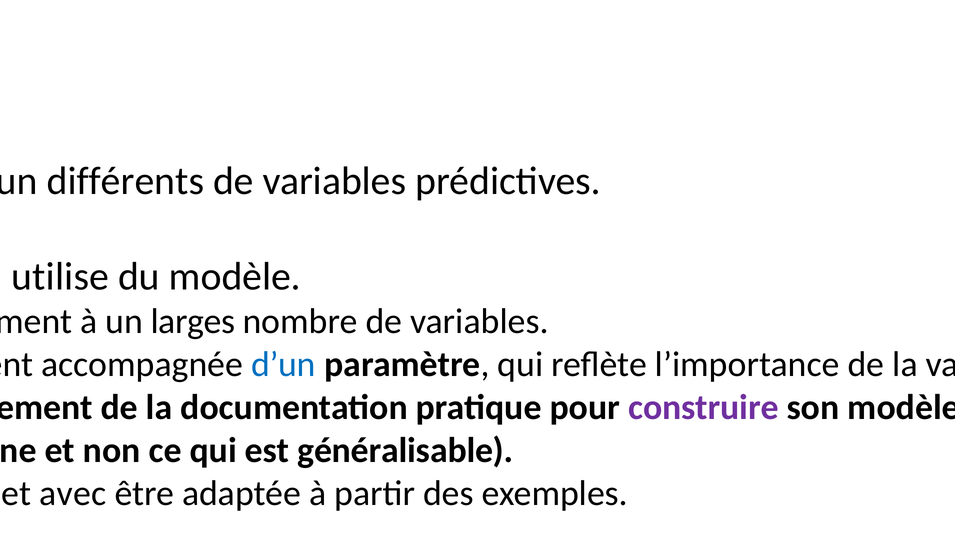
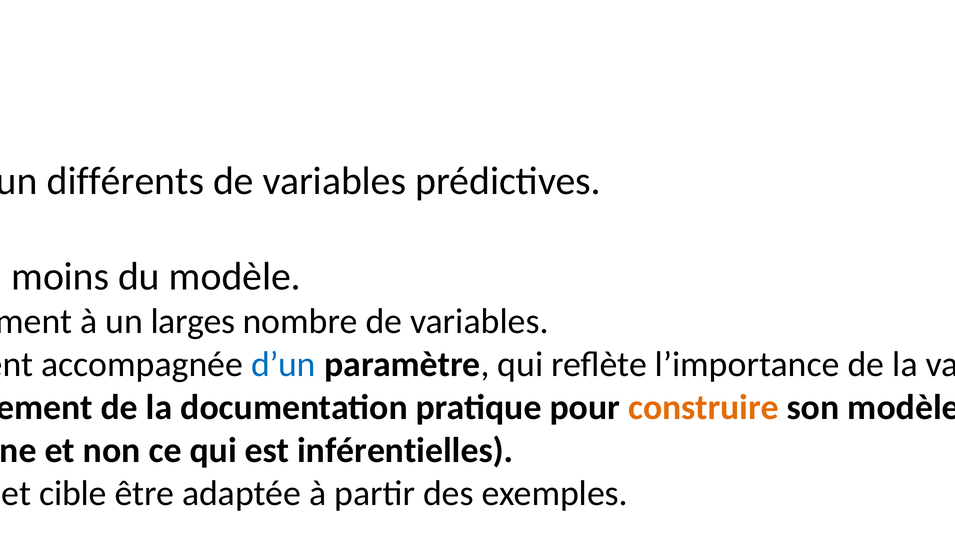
utilise at (60, 277): utilise -> moins
construire colour: purple -> orange
généralisable: généralisable -> inférentielles
et avec: avec -> cible
